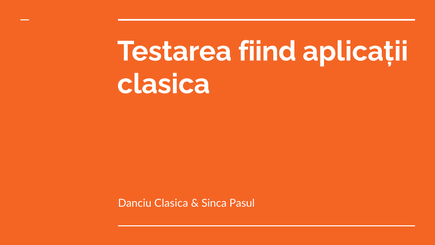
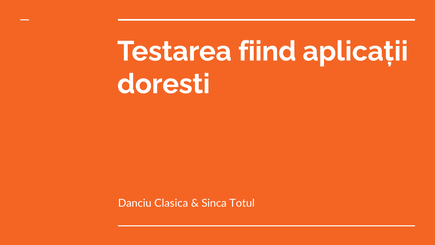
clasica at (164, 84): clasica -> doresti
Pasul: Pasul -> Totul
